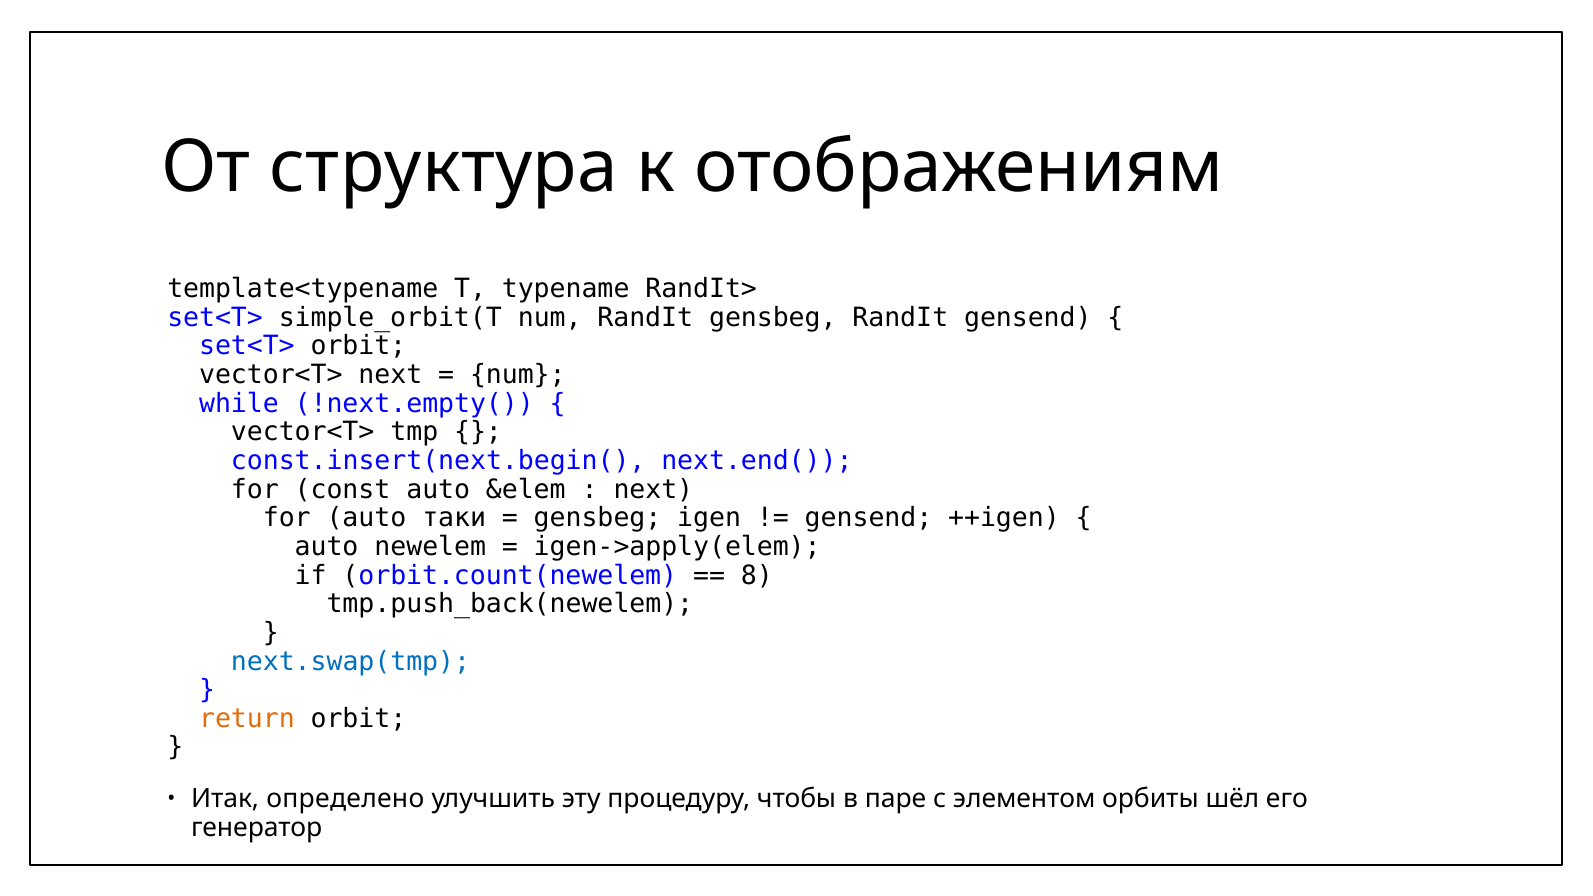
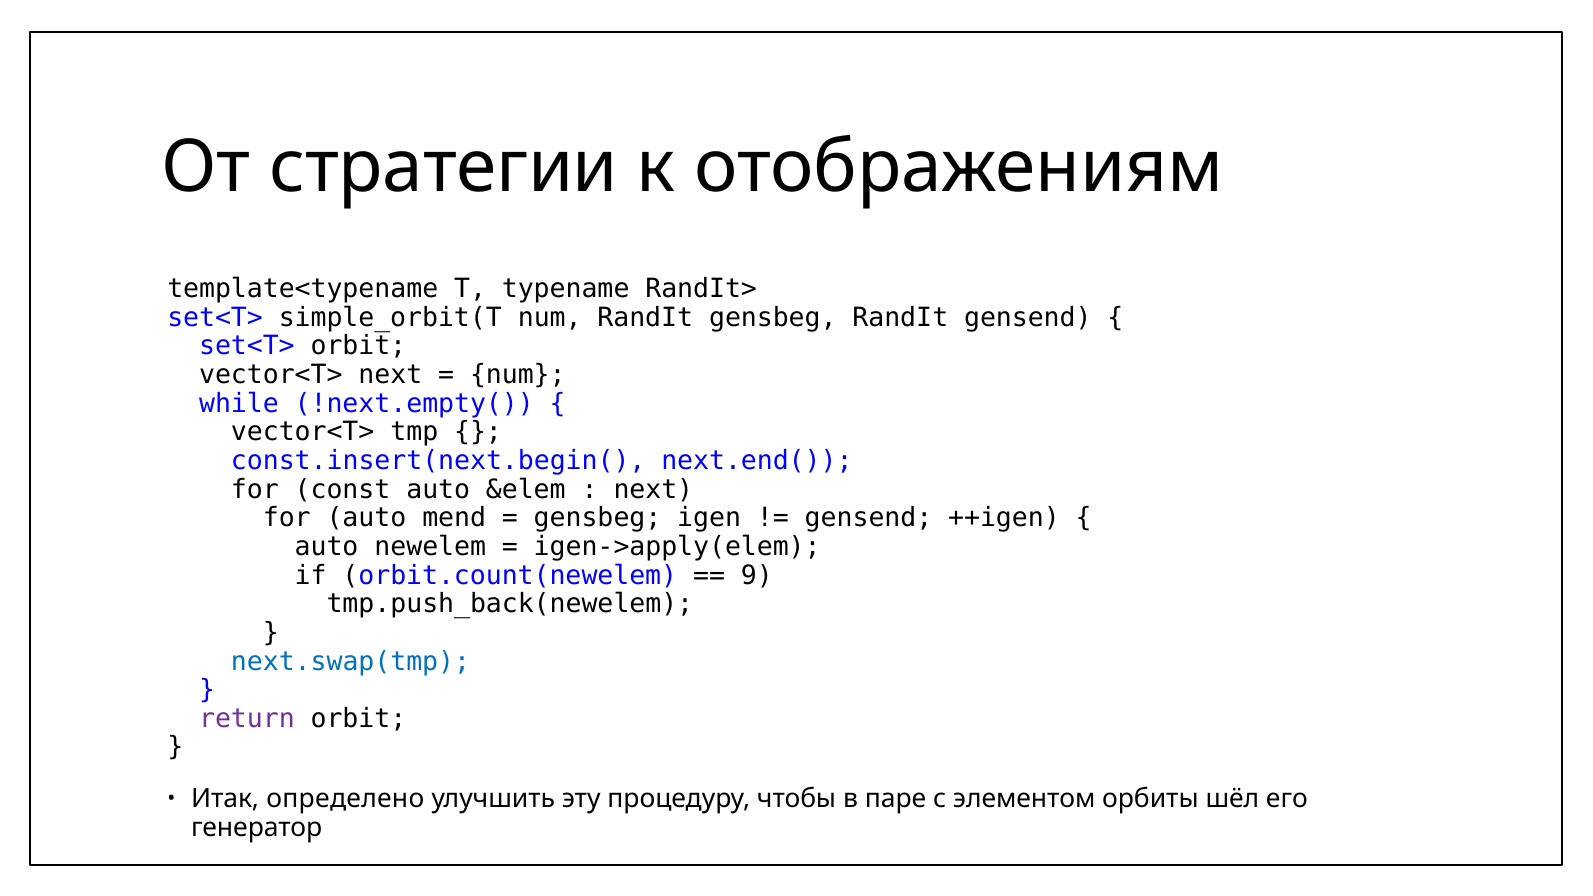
структура: структура -> стратегии
таки: таки -> mend
8: 8 -> 9
return colour: orange -> purple
